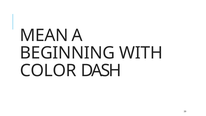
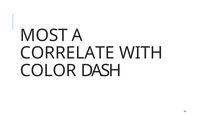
MEAN: MEAN -> MOST
BEGINNING: BEGINNING -> CORRELATE
